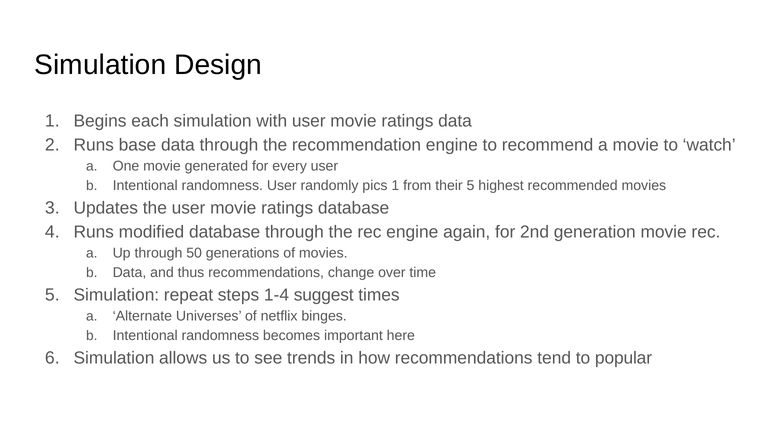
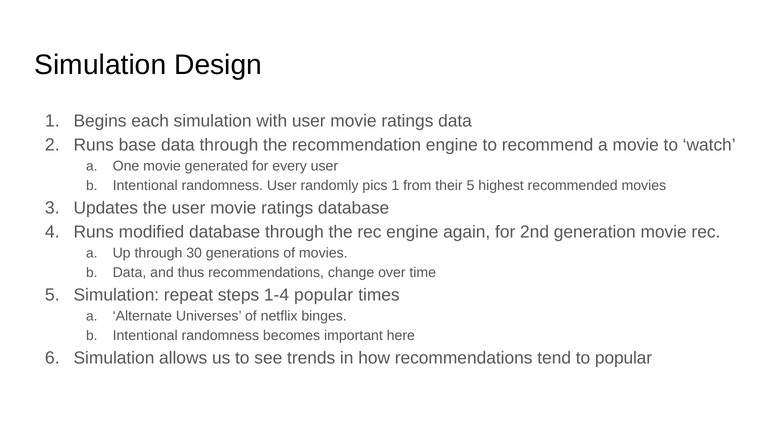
50: 50 -> 30
1-4 suggest: suggest -> popular
